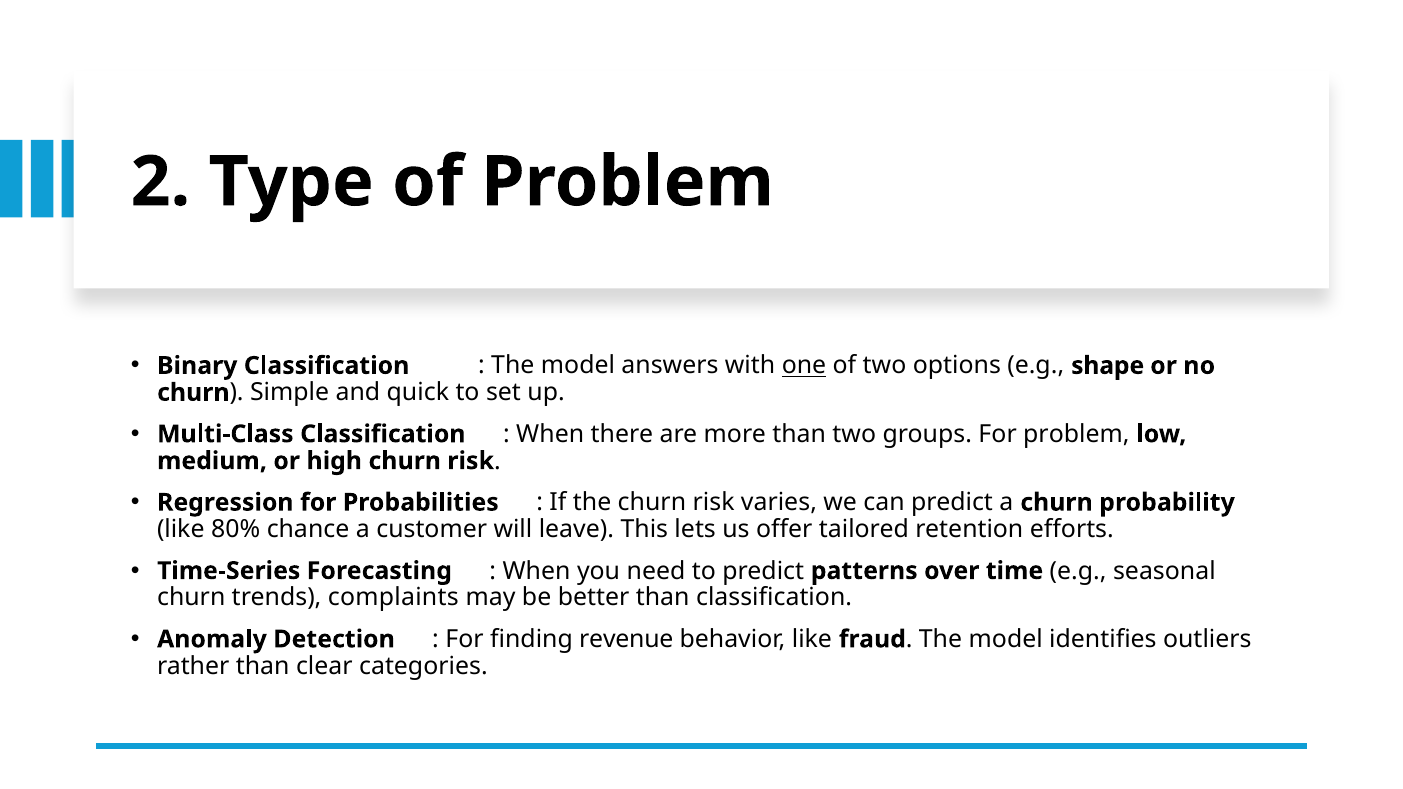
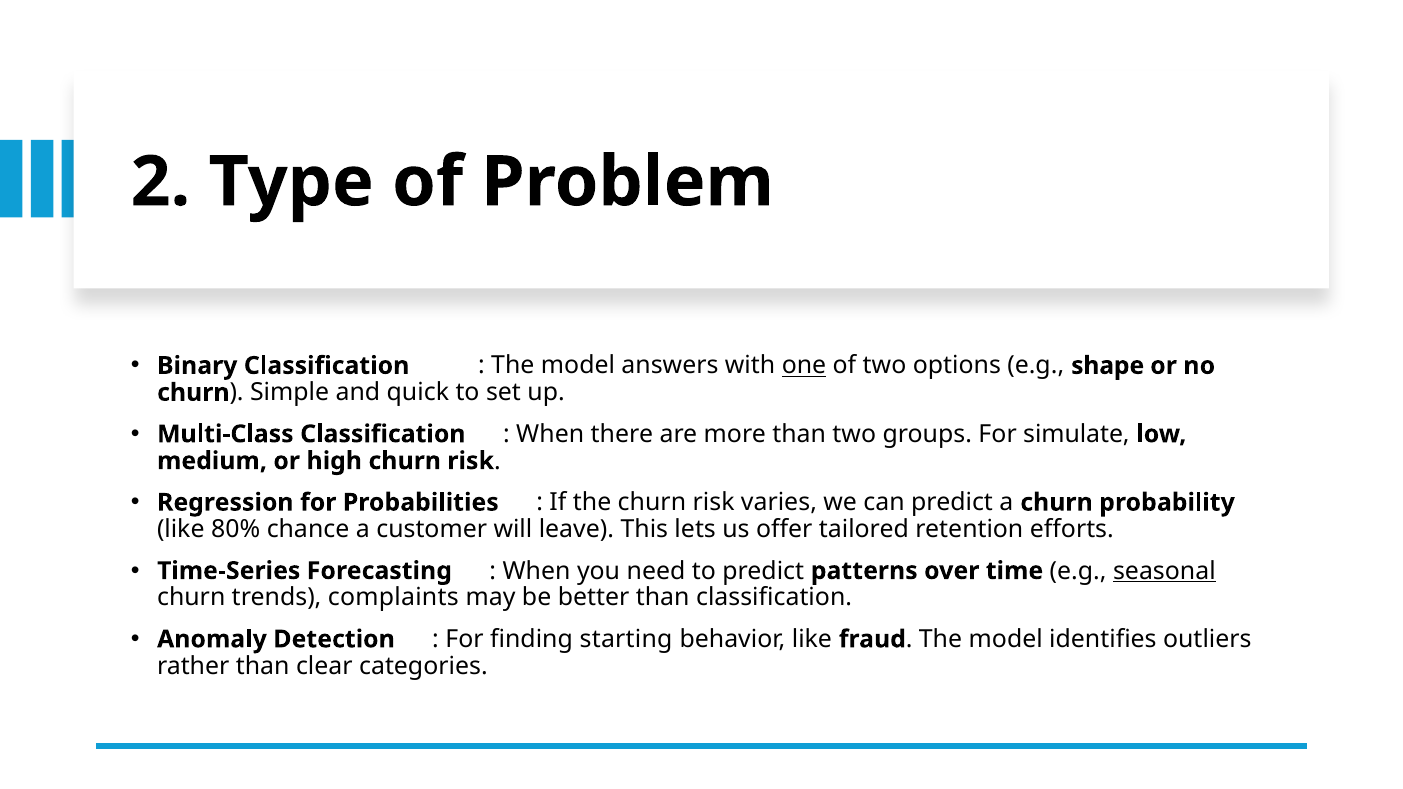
For problem: problem -> simulate
seasonal underline: none -> present
revenue: revenue -> starting
